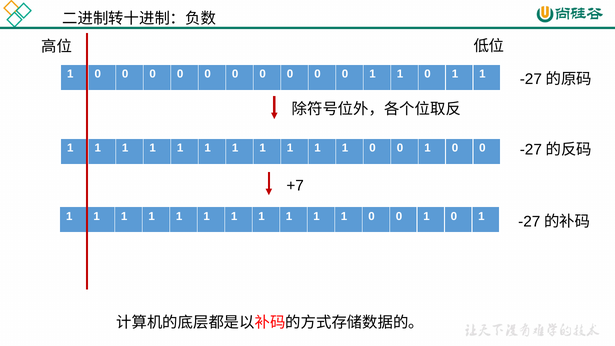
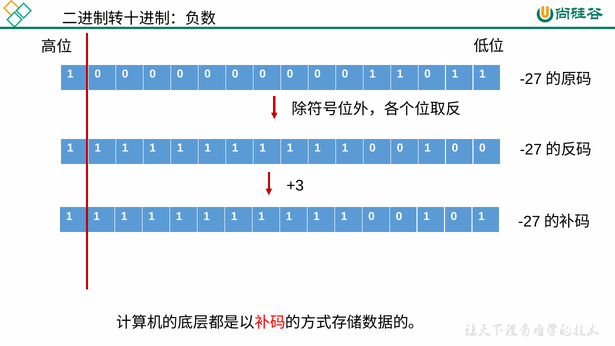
+7: +7 -> +3
